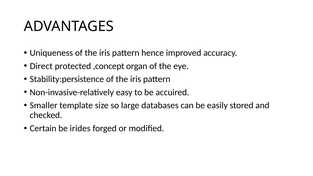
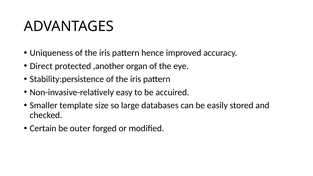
,concept: ,concept -> ,another
irides: irides -> outer
